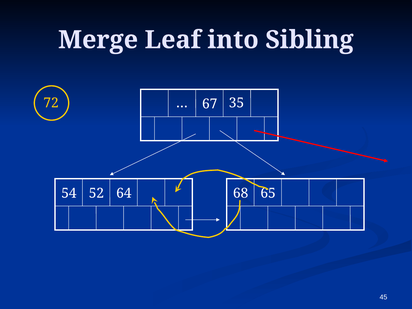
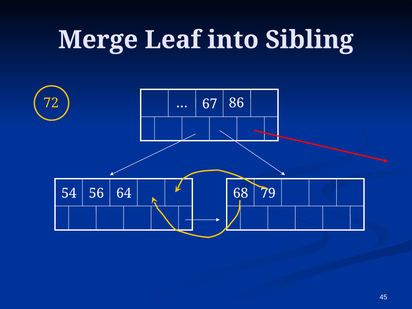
35: 35 -> 86
52: 52 -> 56
65: 65 -> 79
